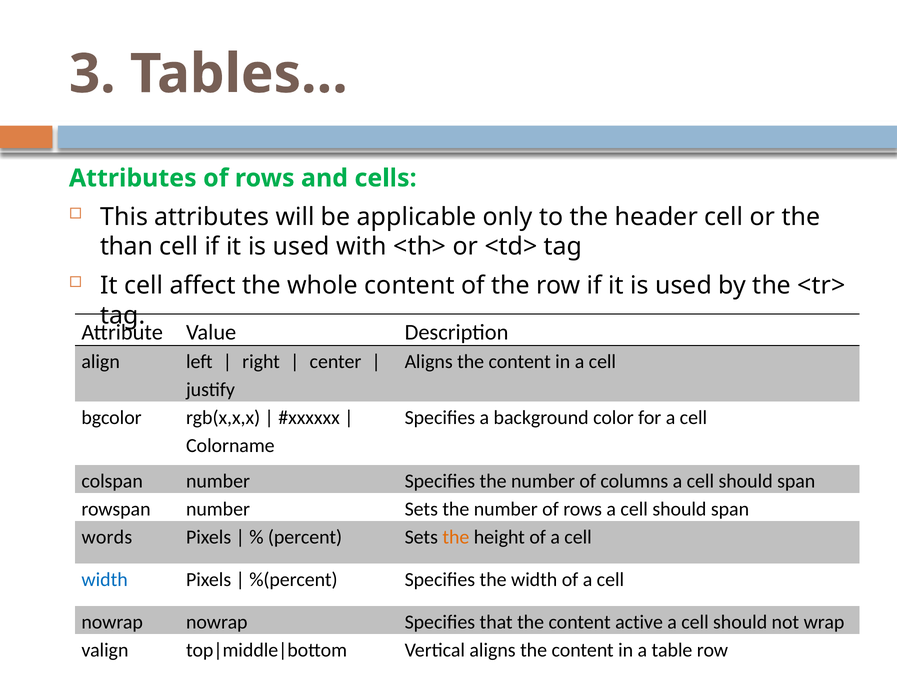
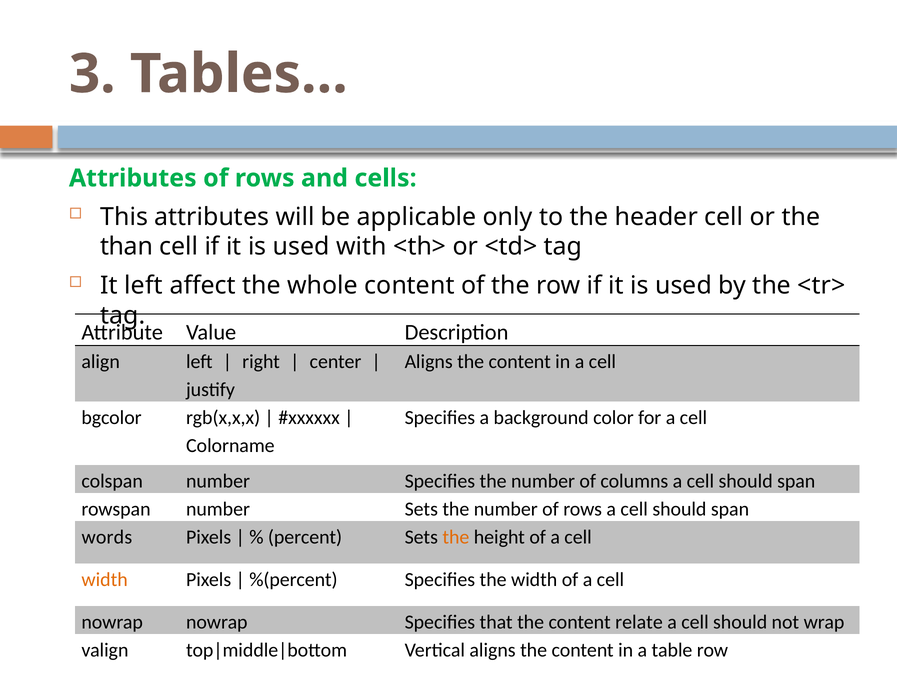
It cell: cell -> left
width at (105, 579) colour: blue -> orange
active: active -> relate
